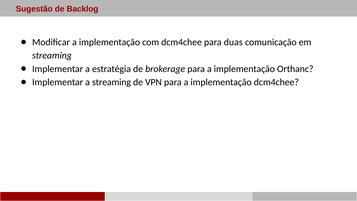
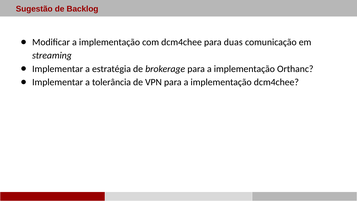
a streaming: streaming -> tolerância
